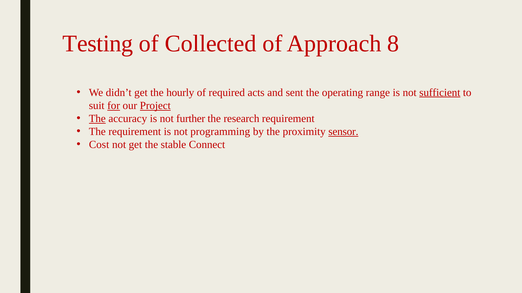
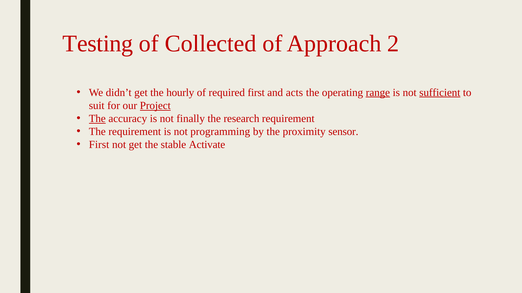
8: 8 -> 2
required acts: acts -> first
sent: sent -> acts
range underline: none -> present
for underline: present -> none
further: further -> finally
sensor underline: present -> none
Cost at (99, 145): Cost -> First
Connect: Connect -> Activate
